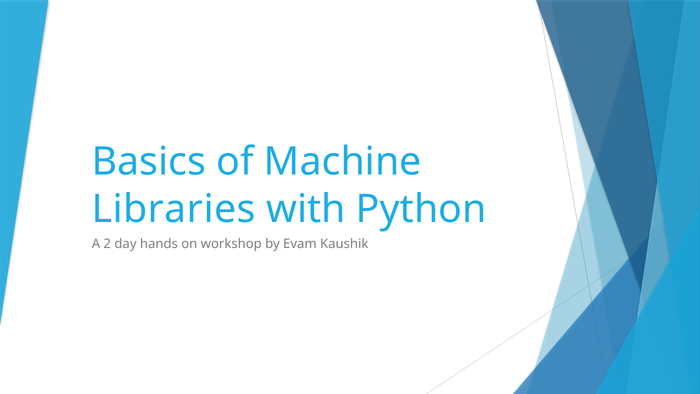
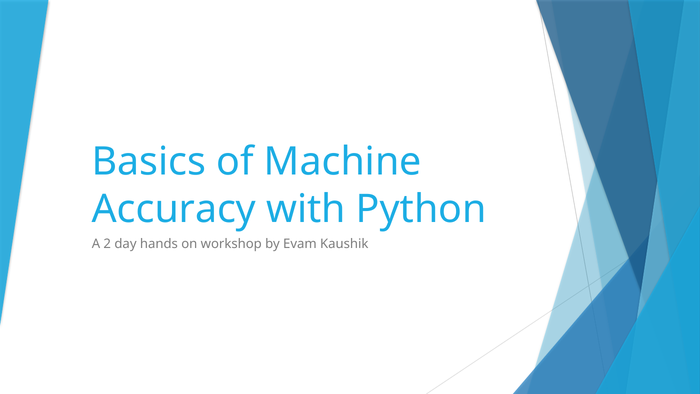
Libraries: Libraries -> Accuracy
